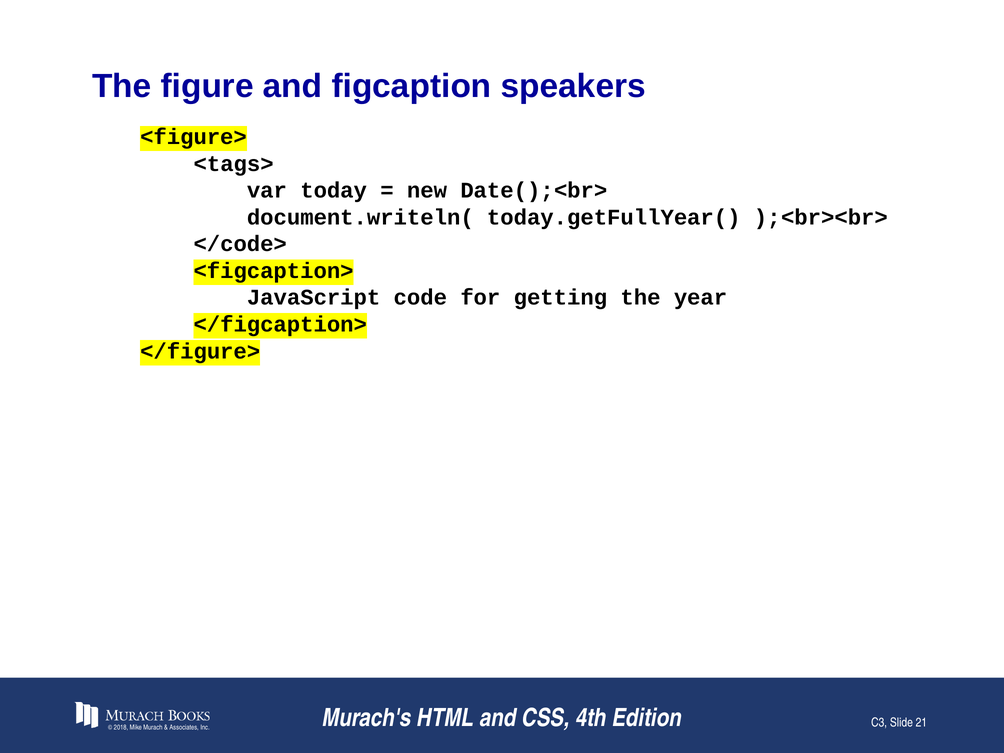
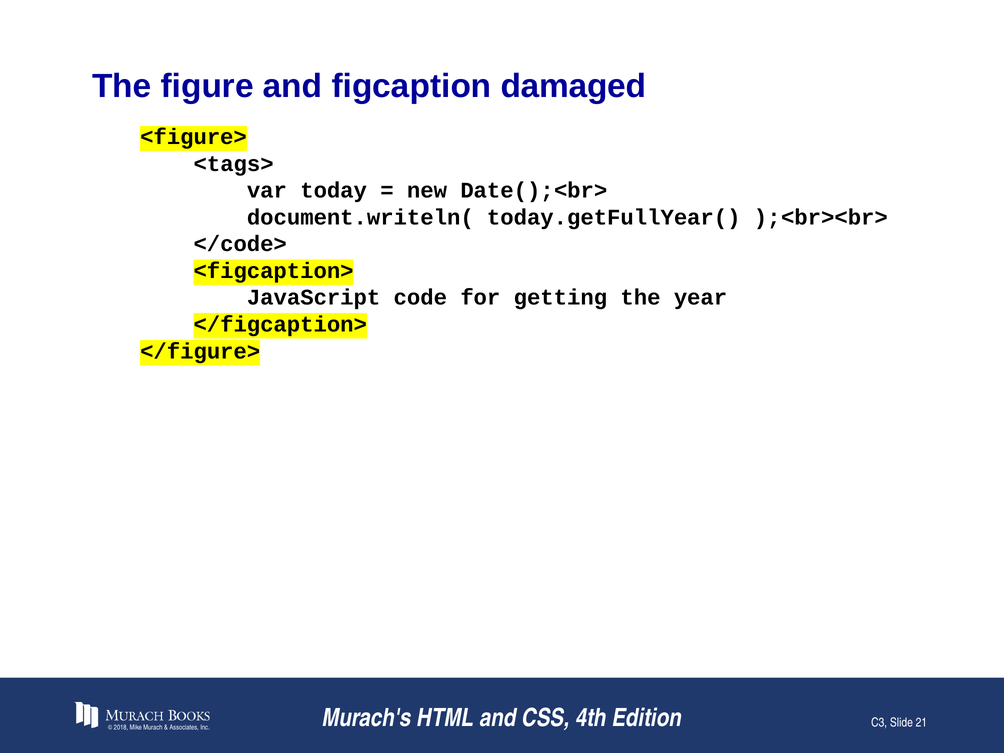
speakers: speakers -> damaged
